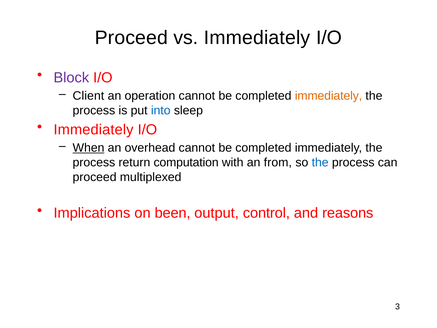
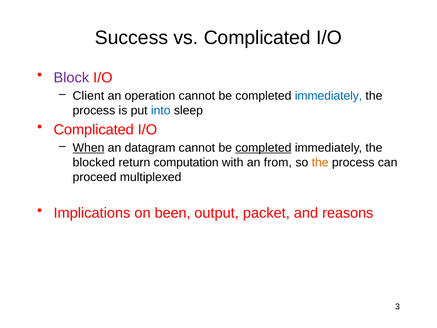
Proceed at (131, 38): Proceed -> Success
vs Immediately: Immediately -> Complicated
immediately at (329, 96) colour: orange -> blue
Immediately at (94, 129): Immediately -> Complicated
overhead: overhead -> datagram
completed at (263, 148) underline: none -> present
process at (94, 162): process -> blocked
the at (320, 162) colour: blue -> orange
control: control -> packet
